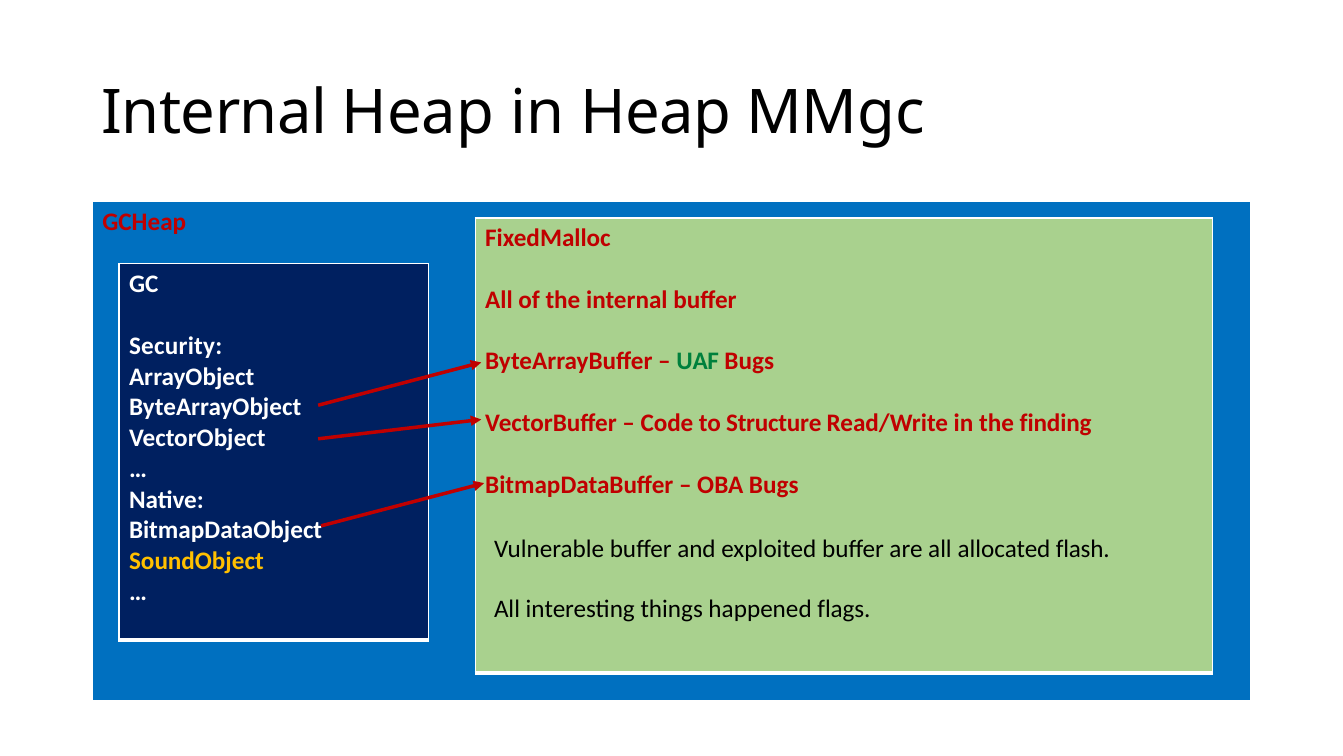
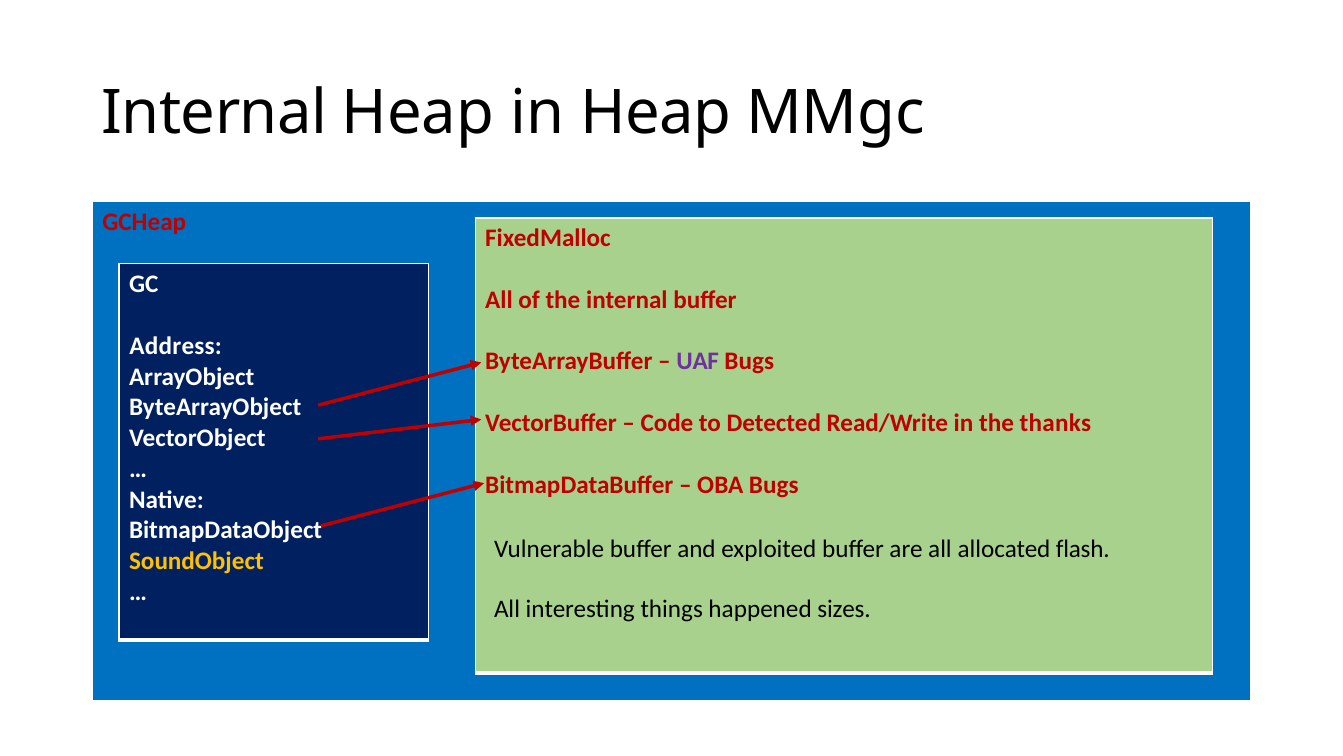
Security: Security -> Address
UAF colour: green -> purple
Structure: Structure -> Detected
finding: finding -> thanks
flags: flags -> sizes
